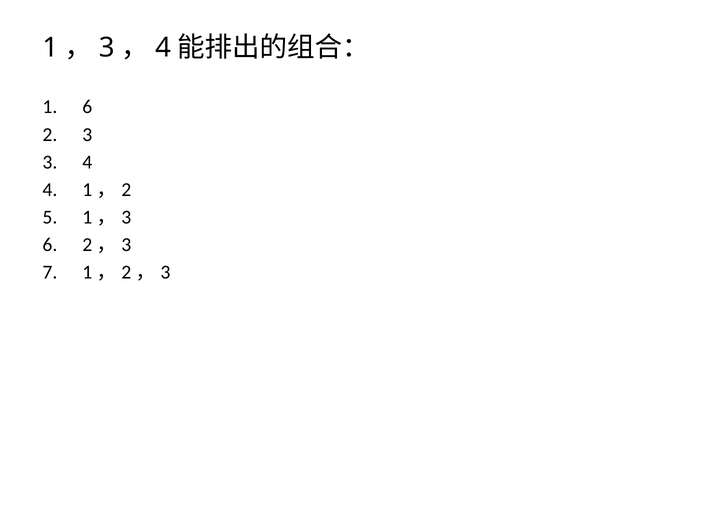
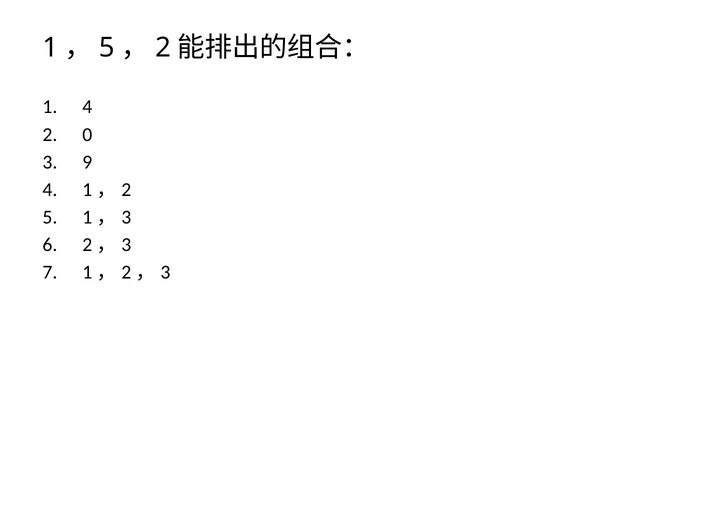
3 at (107, 48): 3 -> 5
4 at (163, 48): 4 -> 2
1 6: 6 -> 4
2 3: 3 -> 0
3 4: 4 -> 9
